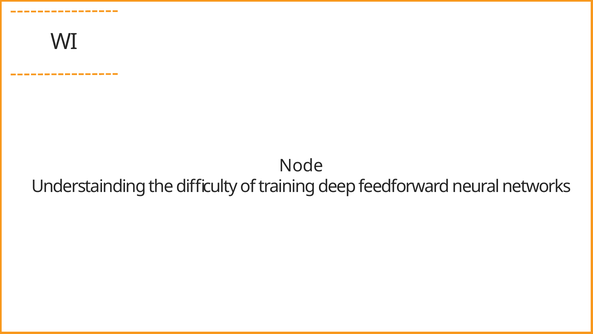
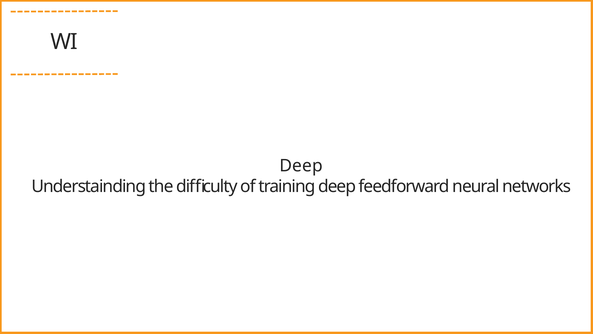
Node at (301, 166): Node -> Deep
